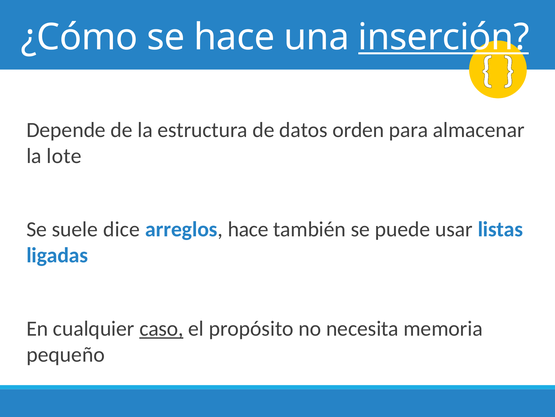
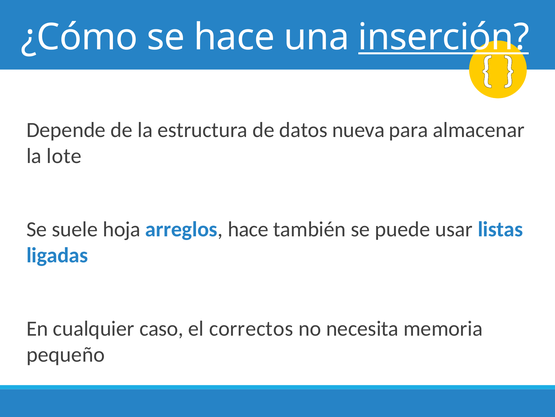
orden: orden -> nueva
dice: dice -> hoja
caso underline: present -> none
propósito: propósito -> correctos
